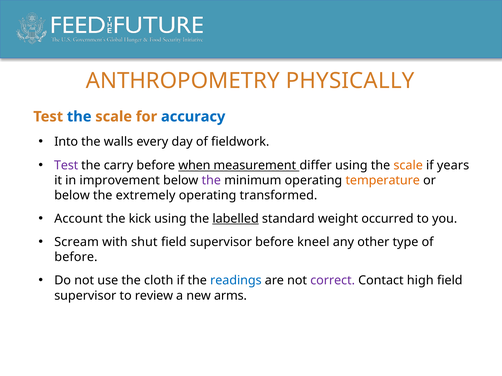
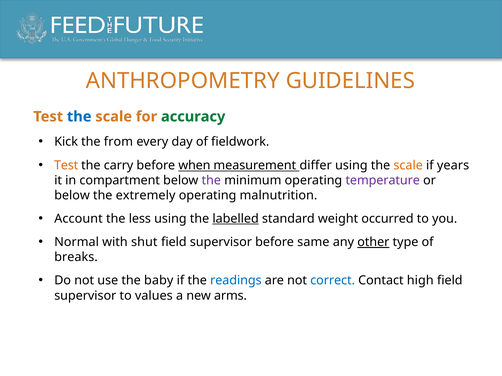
PHYSICALLY: PHYSICALLY -> GUIDELINES
accuracy colour: blue -> green
Into: Into -> Kick
walls: walls -> from
Test at (66, 165) colour: purple -> orange
improvement: improvement -> compartment
temperature colour: orange -> purple
transformed: transformed -> malnutrition
kick: kick -> less
Scream: Scream -> Normal
kneel: kneel -> same
other underline: none -> present
before at (76, 257): before -> breaks
cloth: cloth -> baby
correct colour: purple -> blue
review: review -> values
